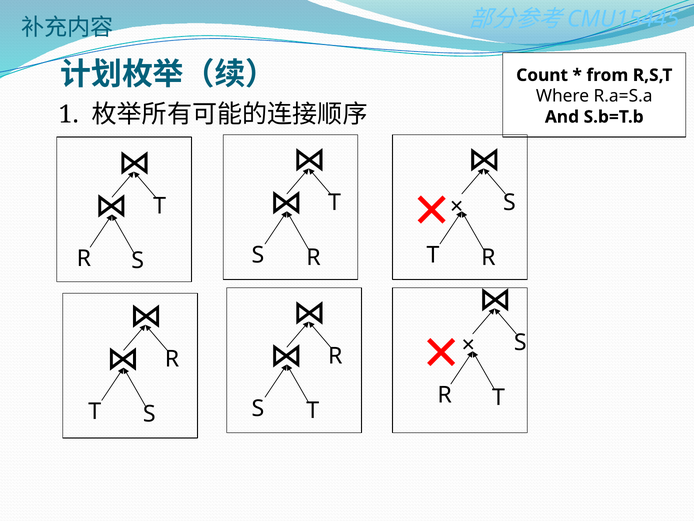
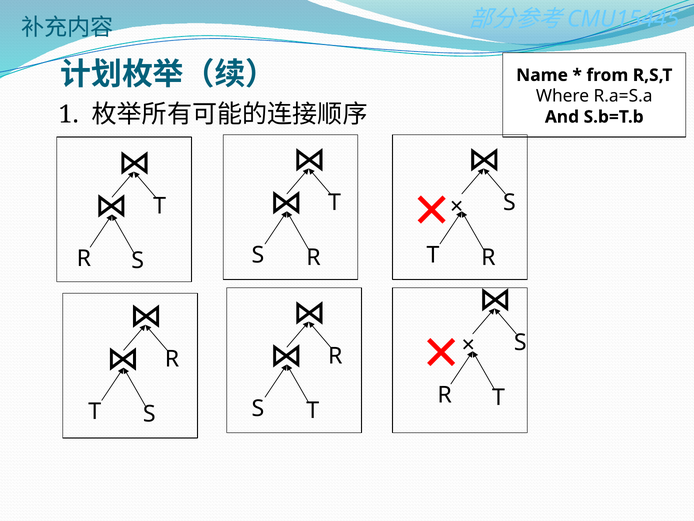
Count: Count -> Name
